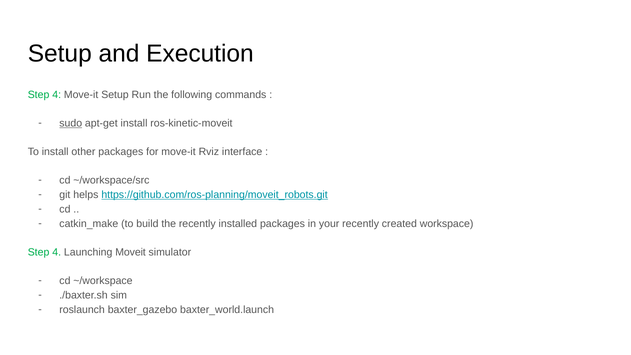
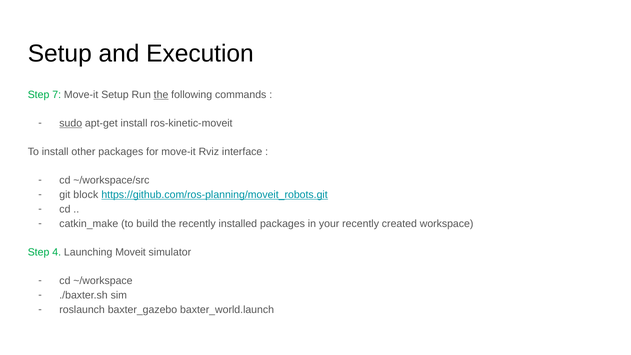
4 at (57, 95): 4 -> 7
the at (161, 95) underline: none -> present
helps: helps -> block
